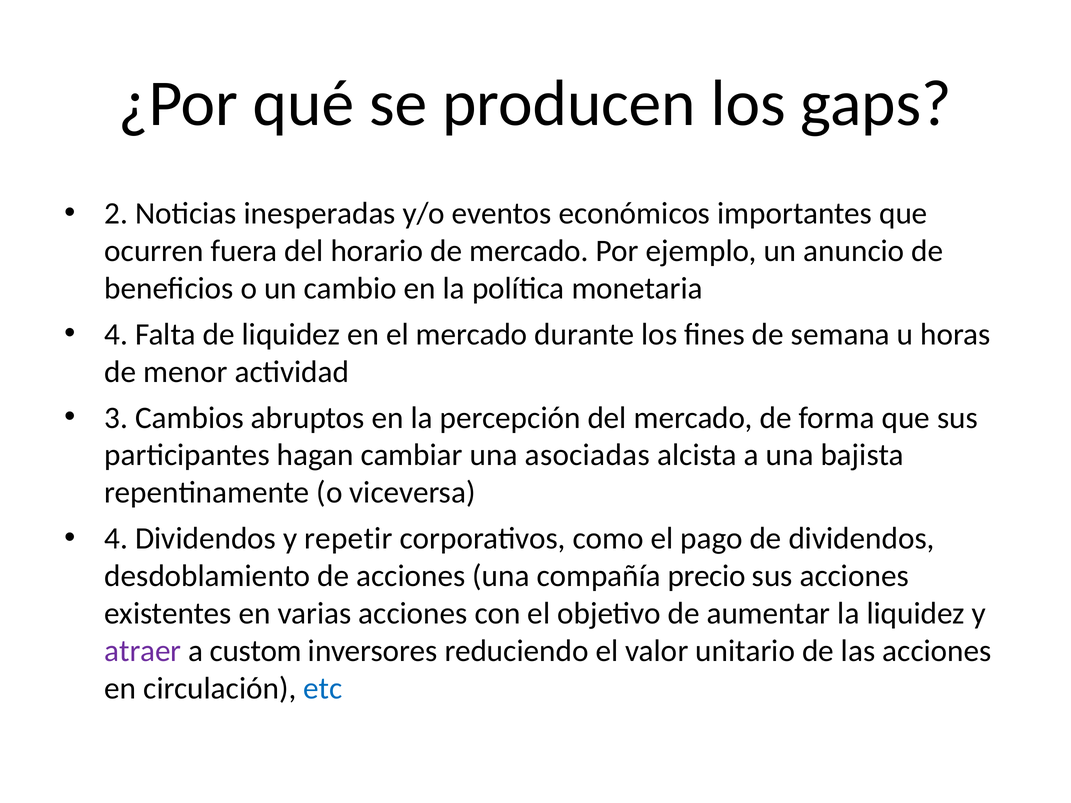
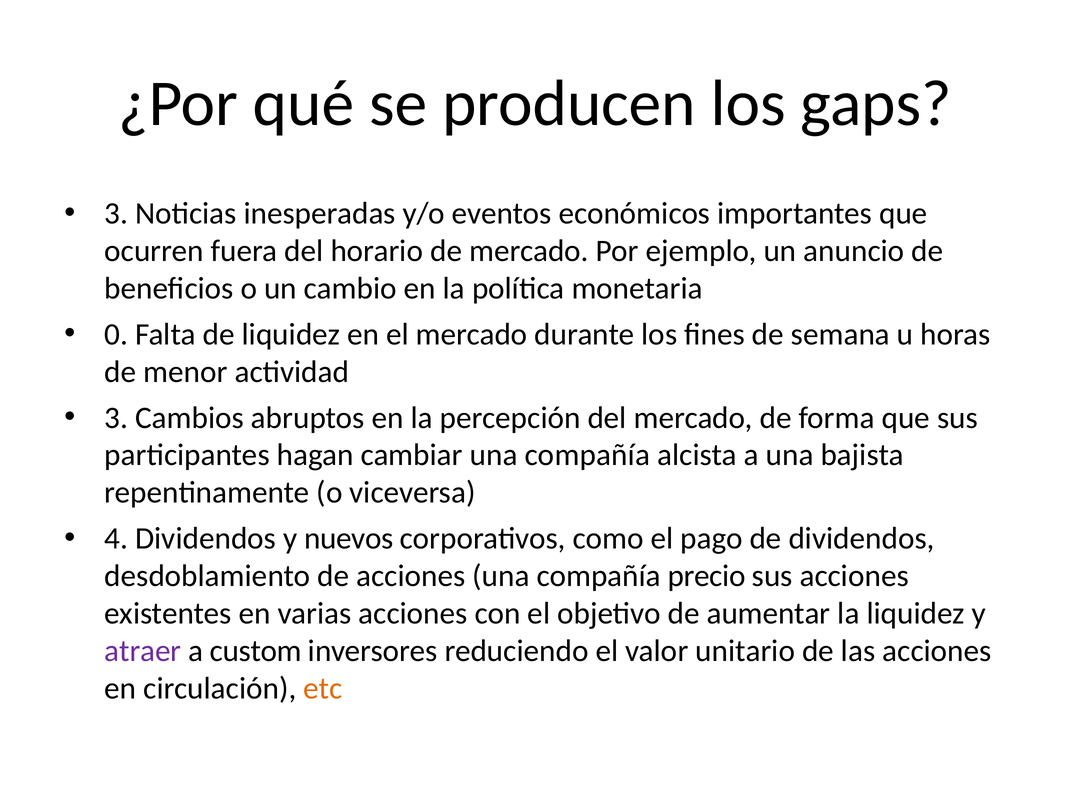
2 at (116, 214): 2 -> 3
4 at (116, 335): 4 -> 0
cambiar una asociadas: asociadas -> compañía
repetir: repetir -> nuevos
etc colour: blue -> orange
